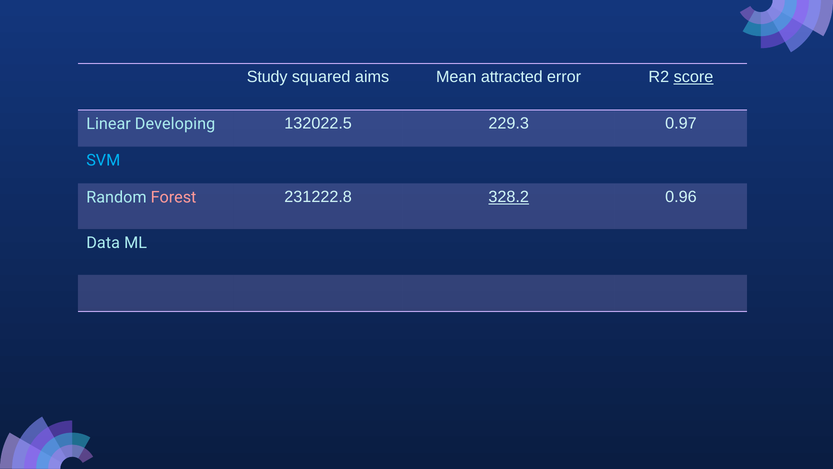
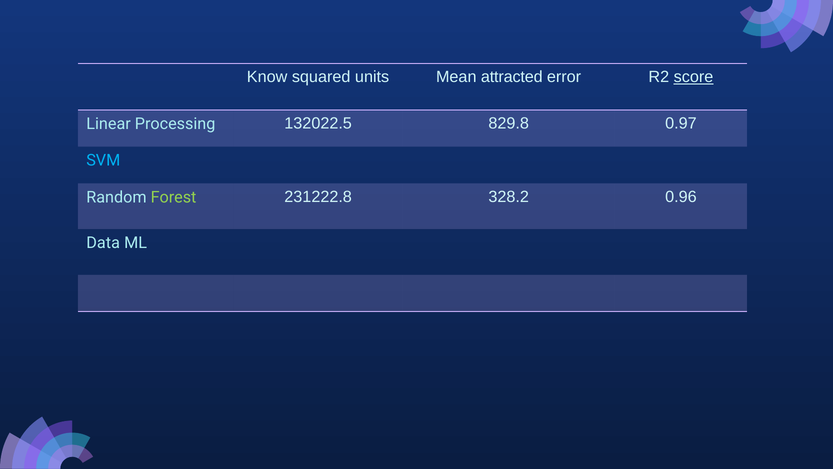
Study: Study -> Know
aims: aims -> units
Developing: Developing -> Processing
229.3: 229.3 -> 829.8
Forest colour: pink -> light green
328.2 underline: present -> none
